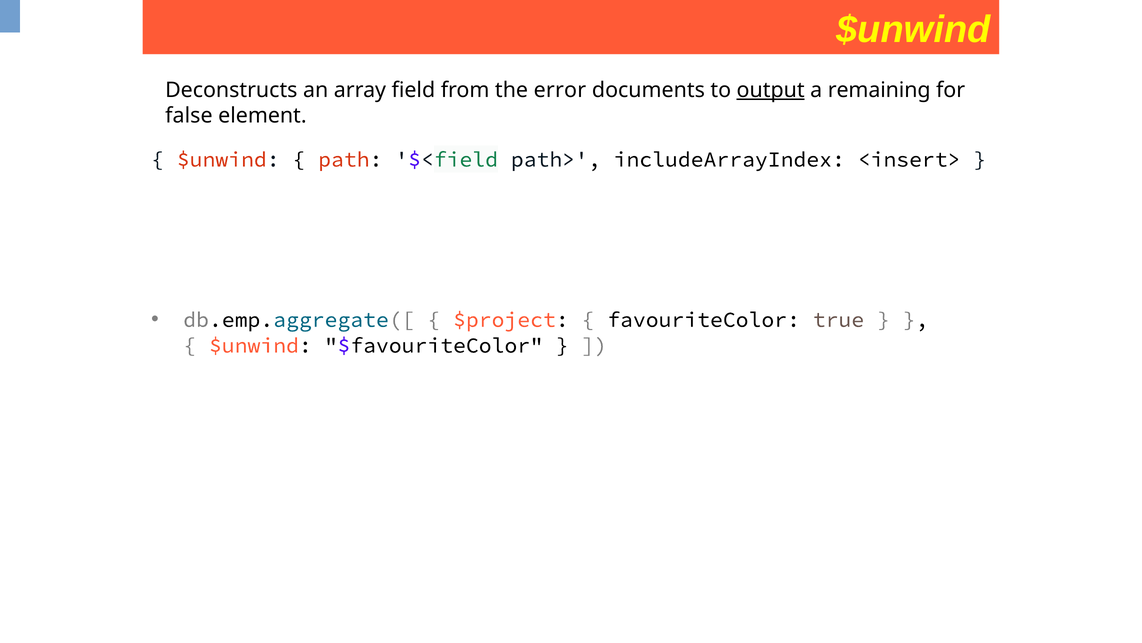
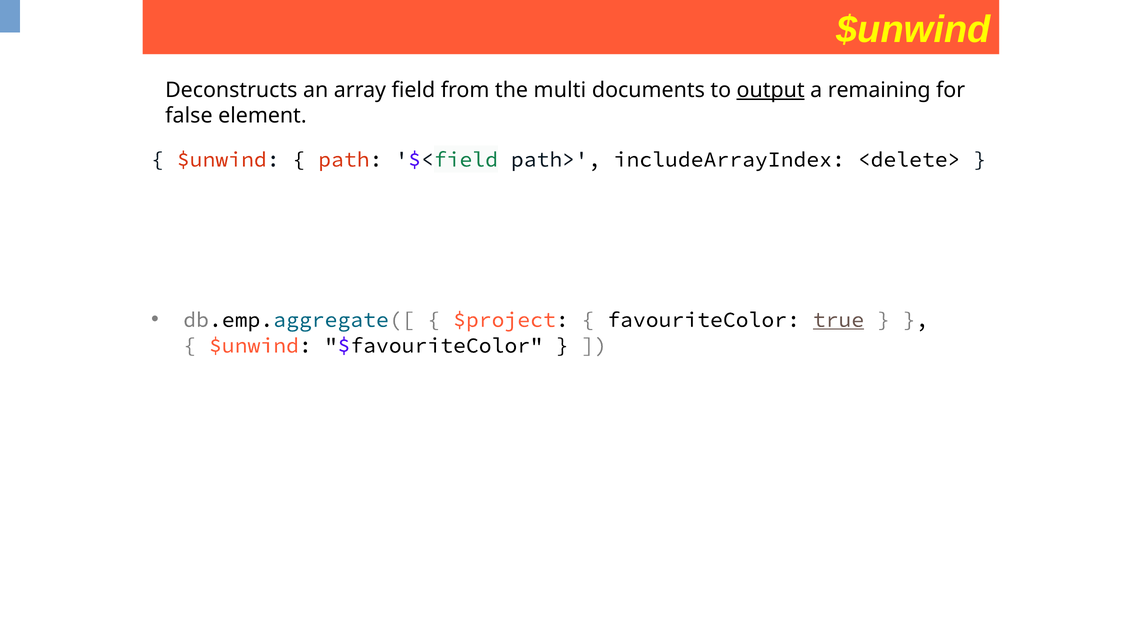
error: error -> multi
<insert>: <insert> -> <delete>
true underline: none -> present
